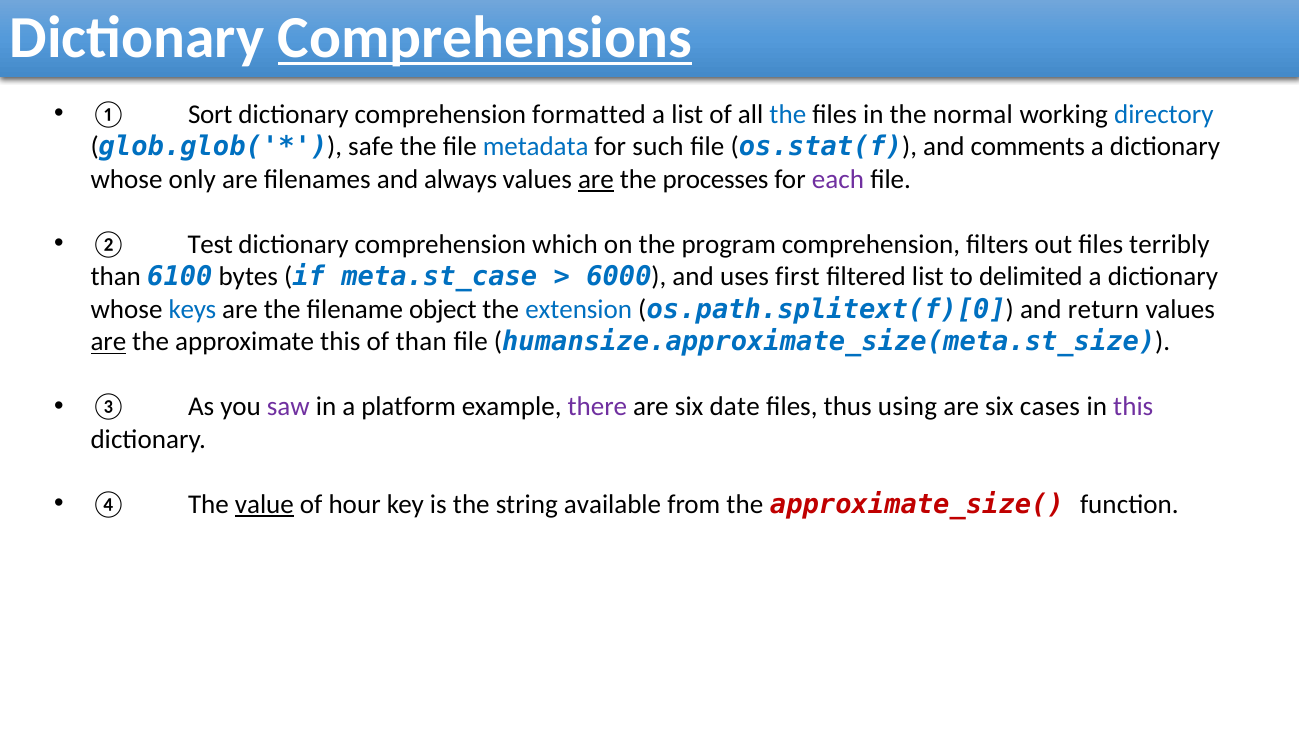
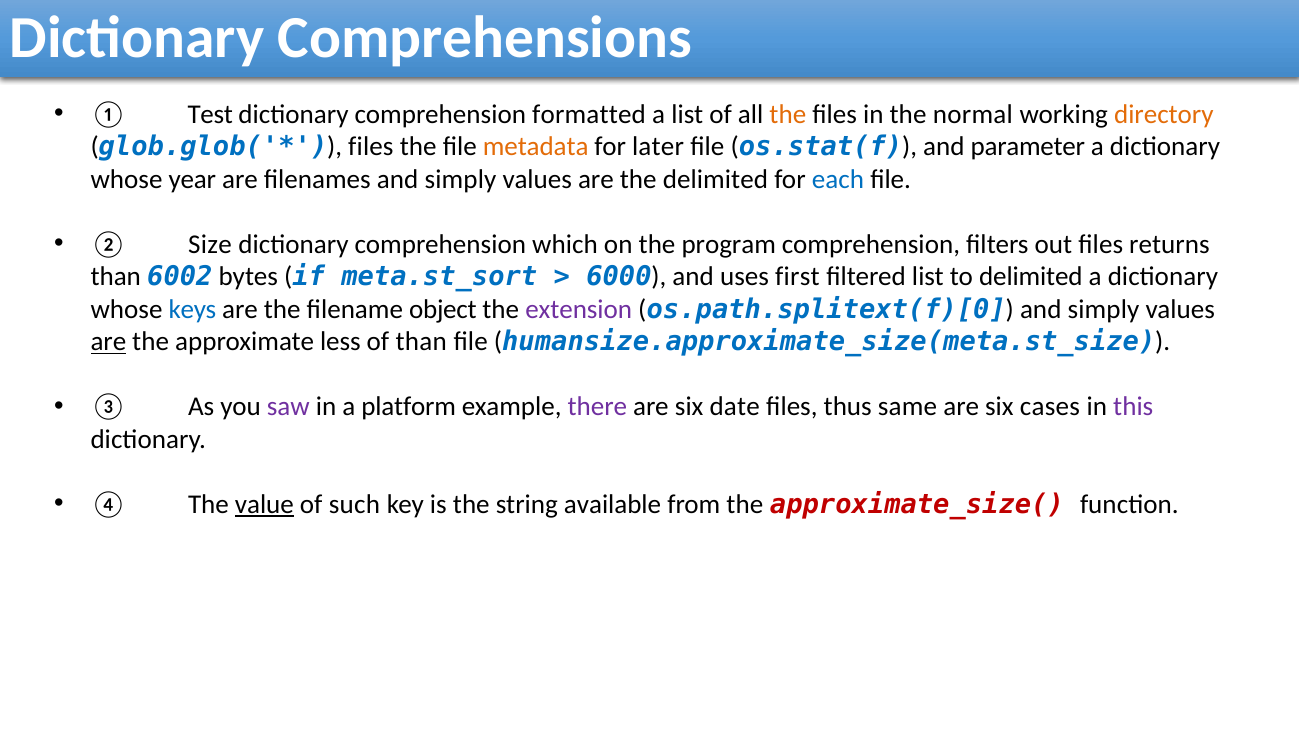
Comprehensions underline: present -> none
Sort: Sort -> Test
the at (788, 114) colour: blue -> orange
directory colour: blue -> orange
safe at (371, 147): safe -> files
metadata colour: blue -> orange
such: such -> later
comments: comments -> parameter
only: only -> year
filenames and always: always -> simply
are at (596, 179) underline: present -> none
the processes: processes -> delimited
each colour: purple -> blue
Test: Test -> Size
terribly: terribly -> returns
6100: 6100 -> 6002
meta.st_case: meta.st_case -> meta.st_sort
extension colour: blue -> purple
os.path.splitext(f)[0 and return: return -> simply
approximate this: this -> less
using: using -> same
hour: hour -> such
